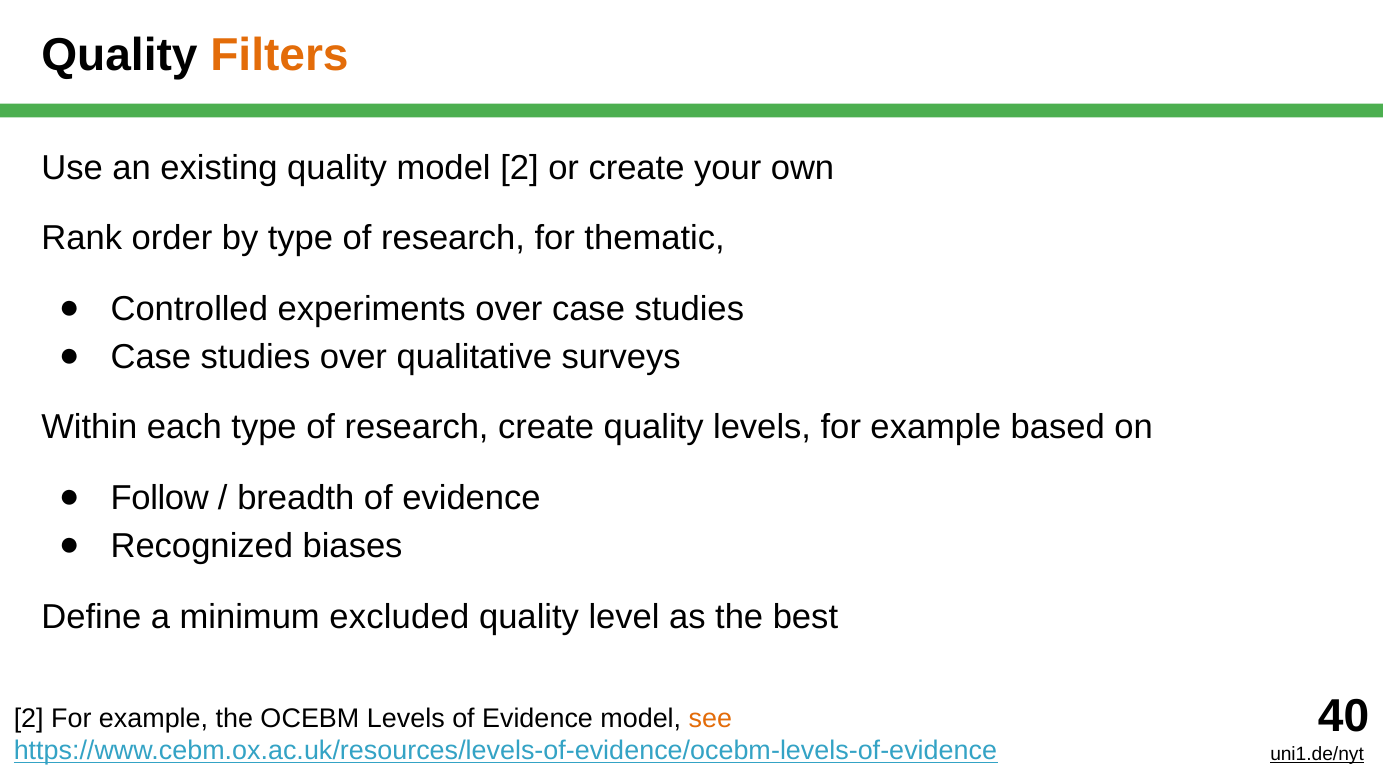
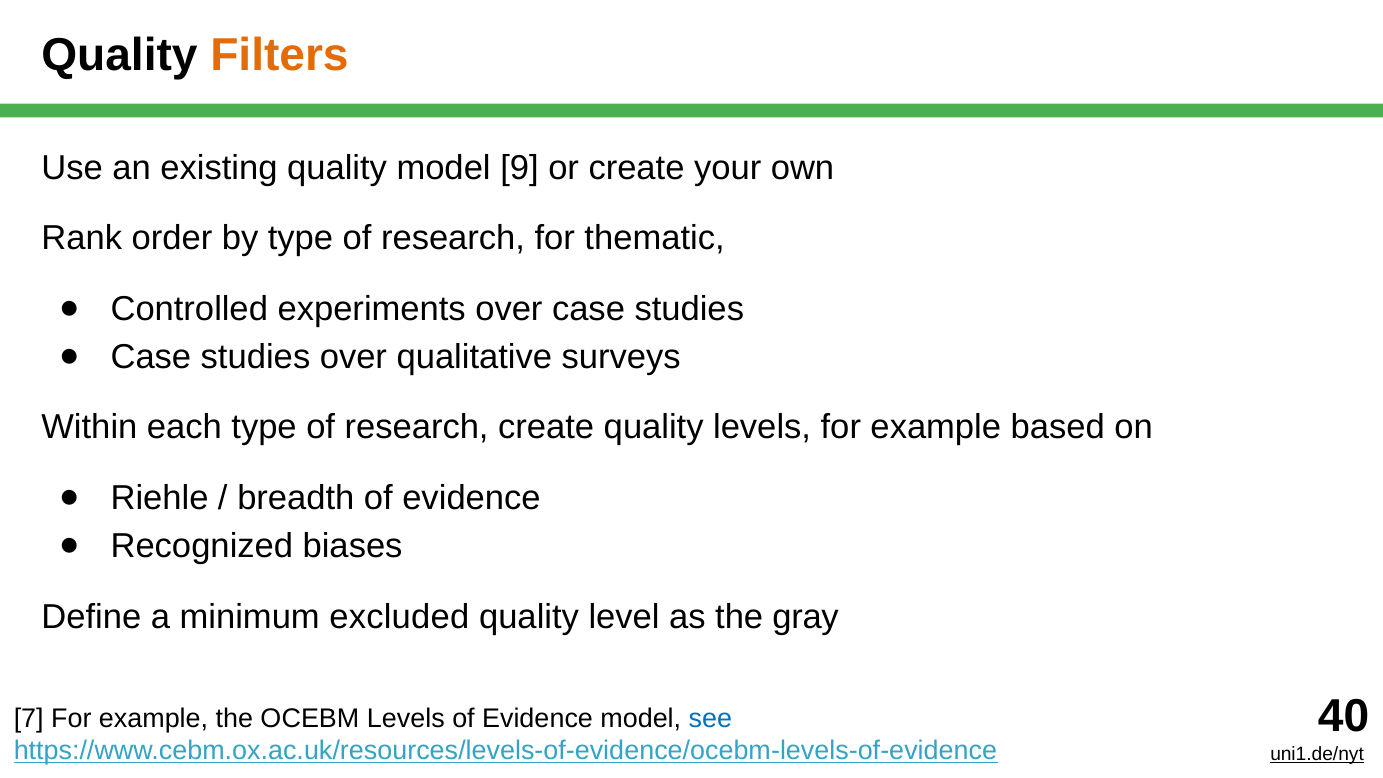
model 2: 2 -> 9
Follow: Follow -> Riehle
best: best -> gray
2 at (29, 718): 2 -> 7
see colour: orange -> blue
